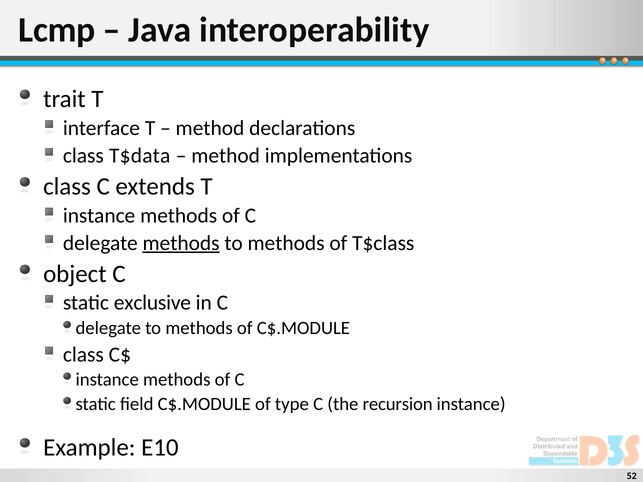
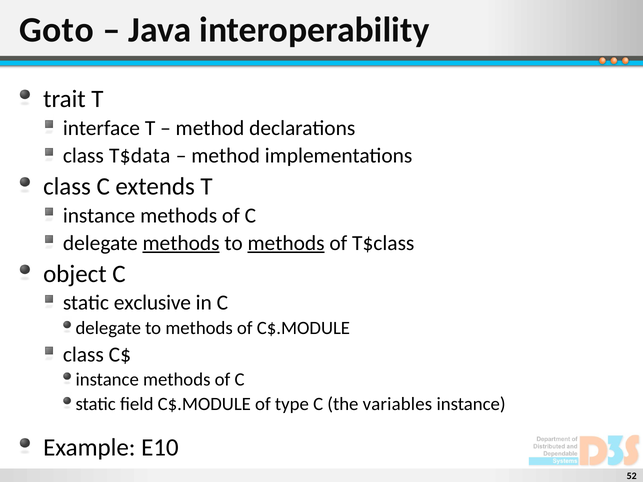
Lcmp: Lcmp -> Goto
methods at (286, 243) underline: none -> present
recursion: recursion -> variables
